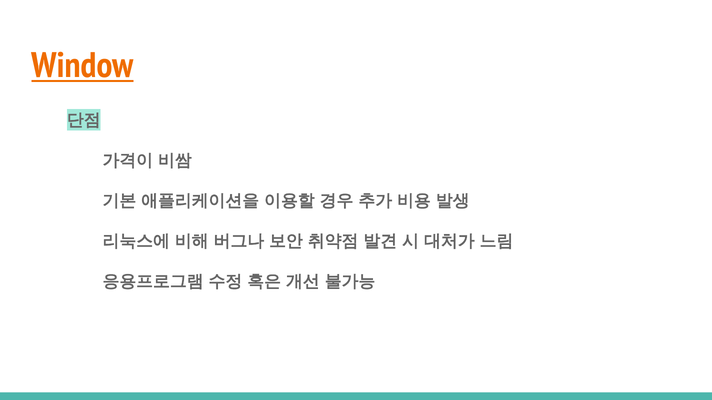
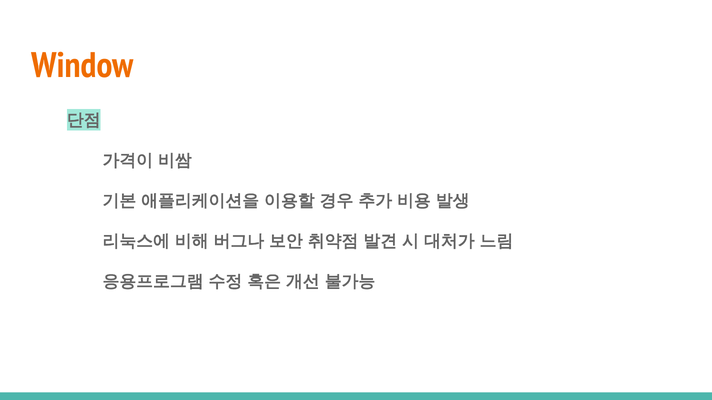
Window underline: present -> none
